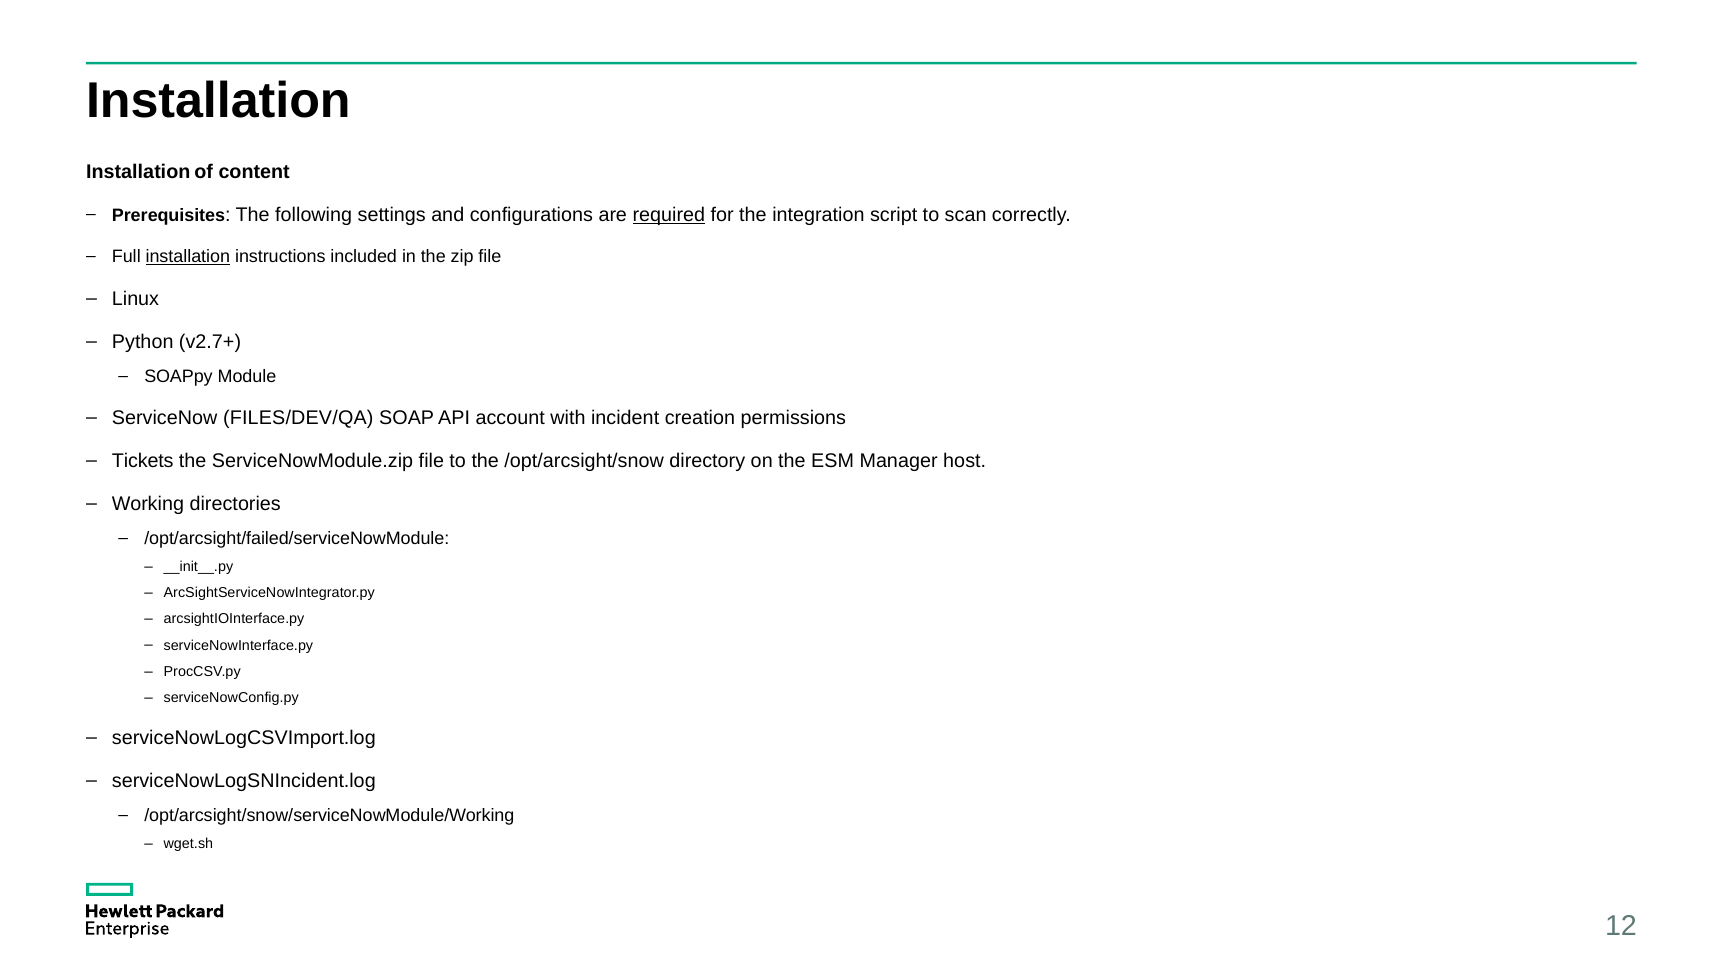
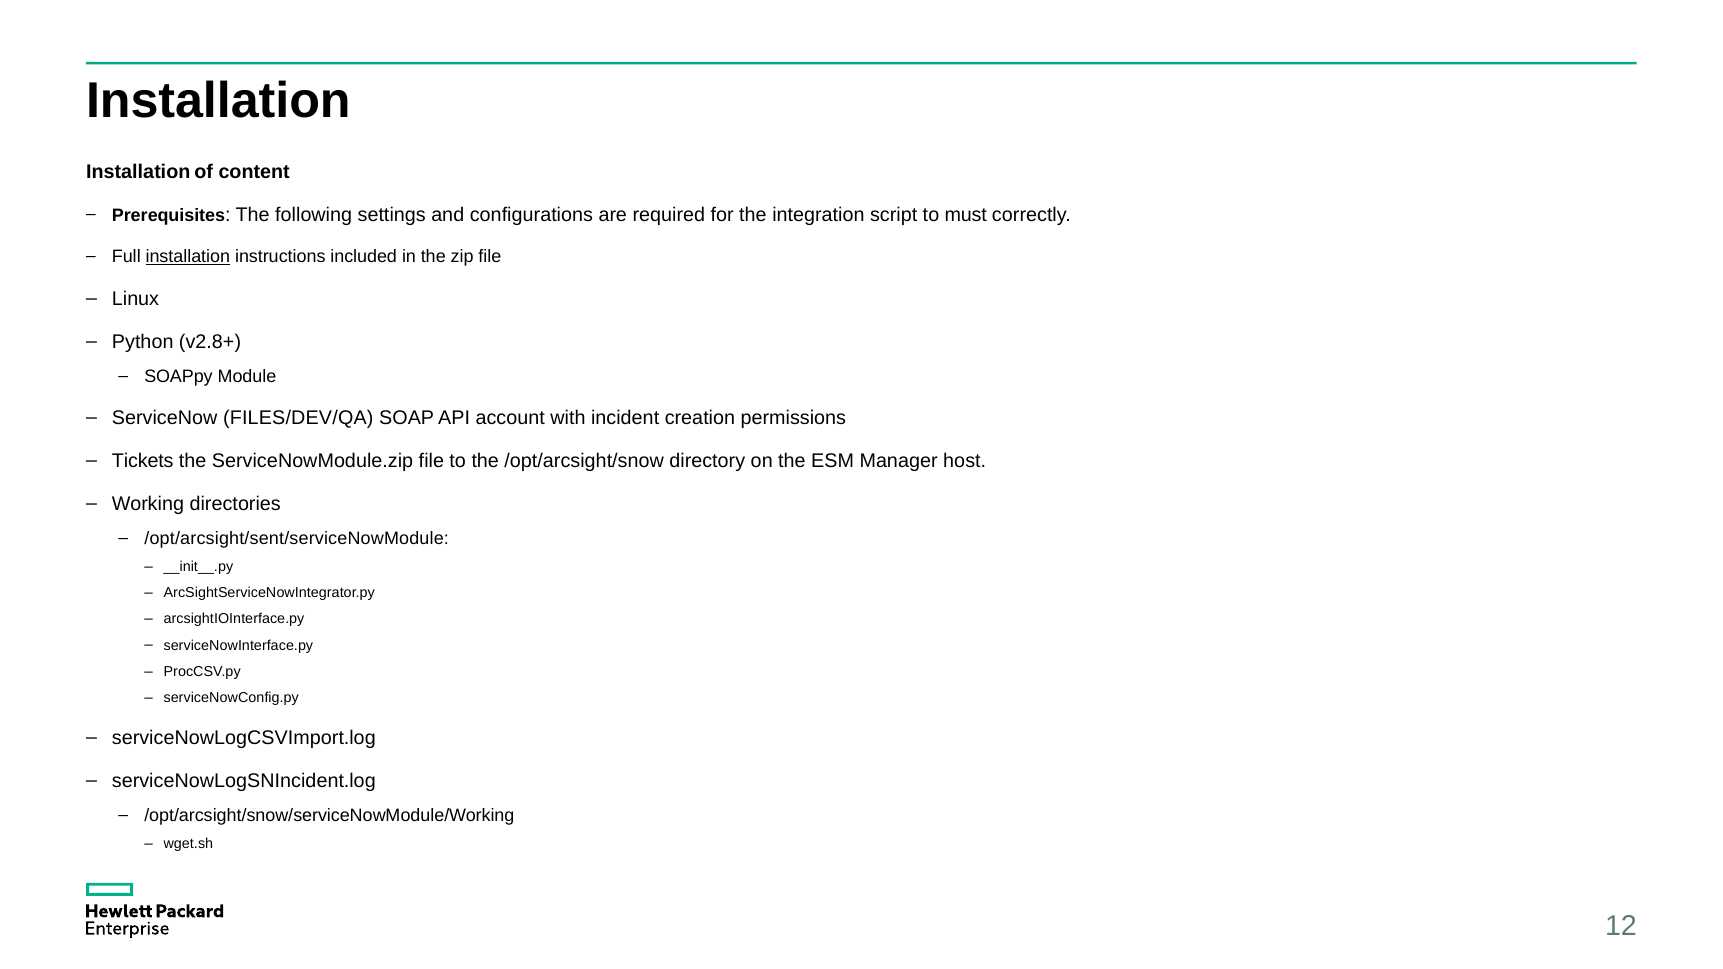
required underline: present -> none
scan: scan -> must
v2.7+: v2.7+ -> v2.8+
/opt/arcsight/failed/serviceNowModule: /opt/arcsight/failed/serviceNowModule -> /opt/arcsight/sent/serviceNowModule
